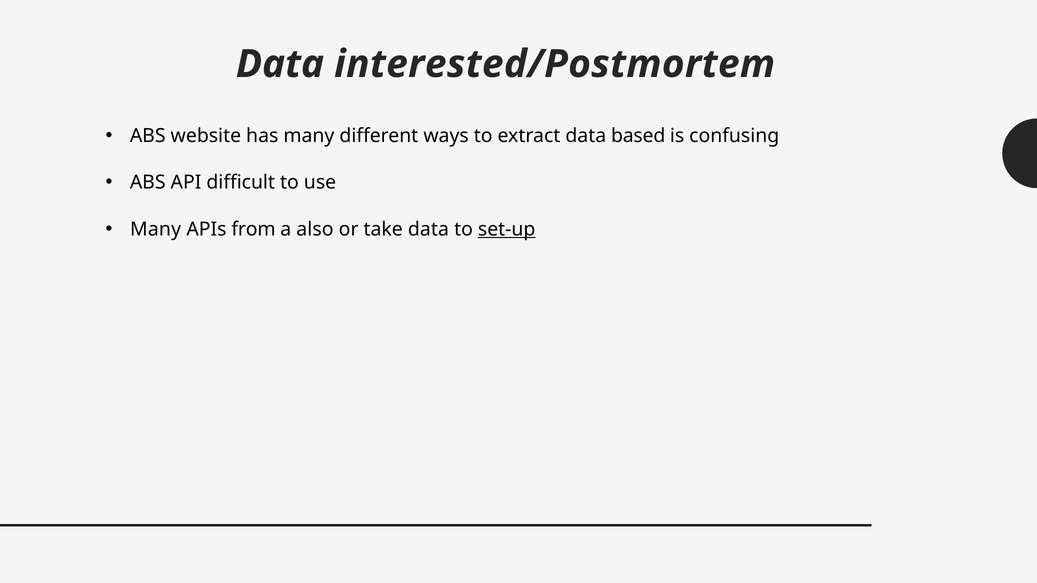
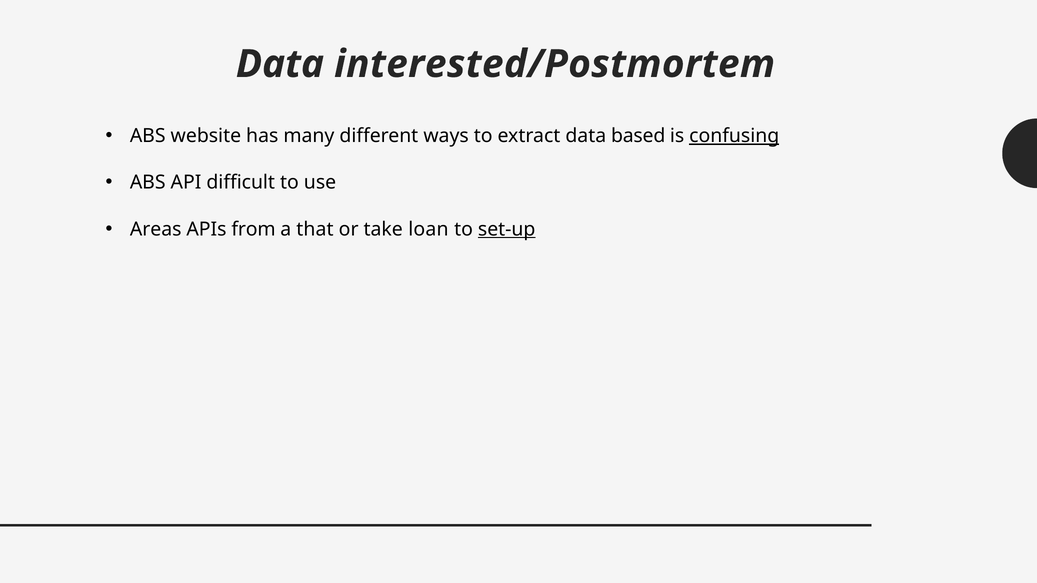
confusing underline: none -> present
Many at (156, 229): Many -> Areas
also: also -> that
take data: data -> loan
